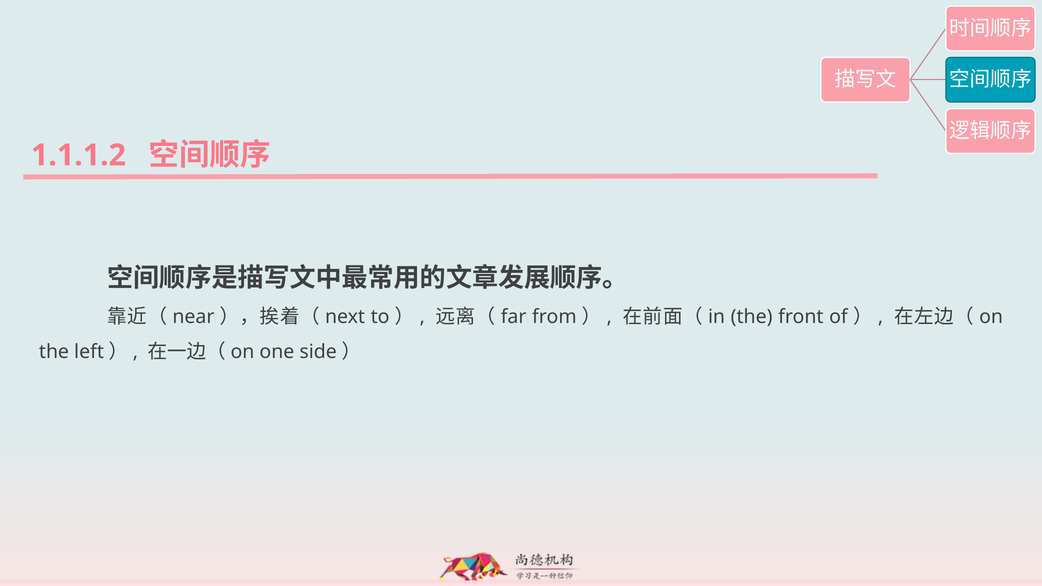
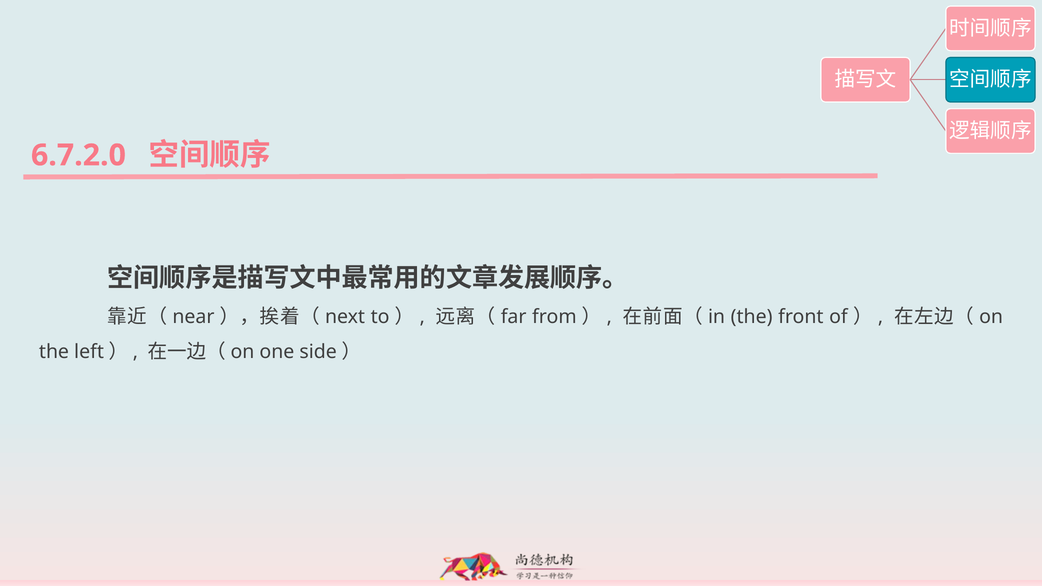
1.1.1.2: 1.1.1.2 -> 6.7.2.0
